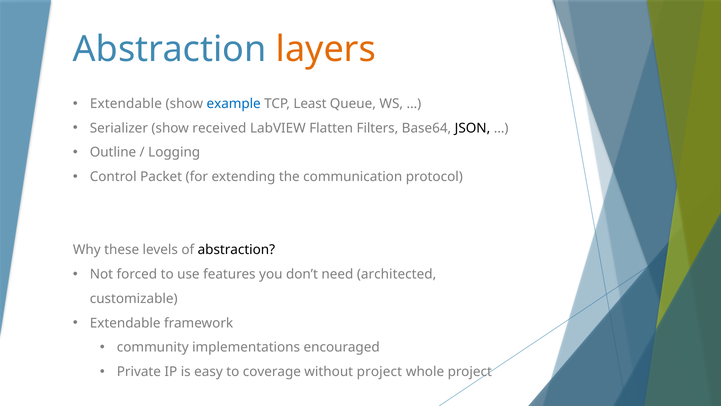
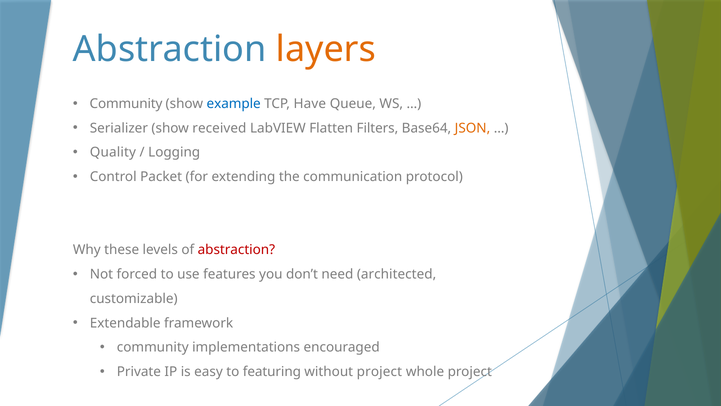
Extendable at (126, 104): Extendable -> Community
Least: Least -> Have
JSON colour: black -> orange
Outline: Outline -> Quality
abstraction at (236, 250) colour: black -> red
coverage: coverage -> featuring
